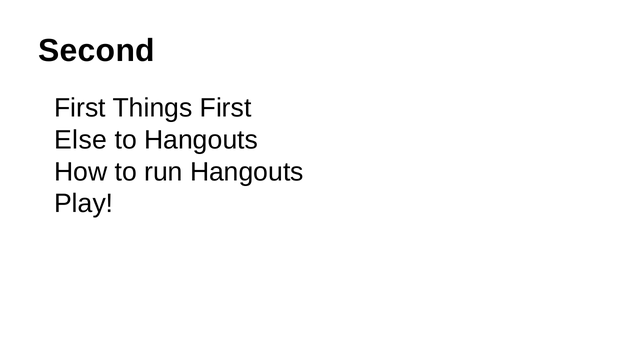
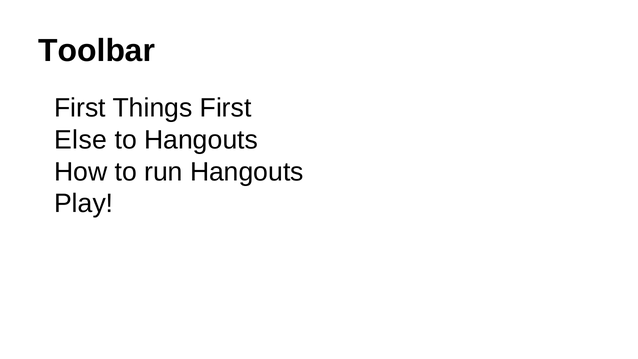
Second: Second -> Toolbar
